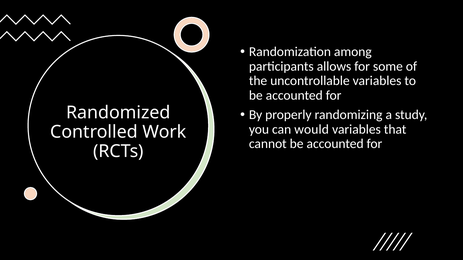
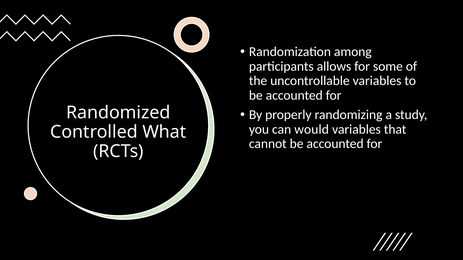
Work: Work -> What
